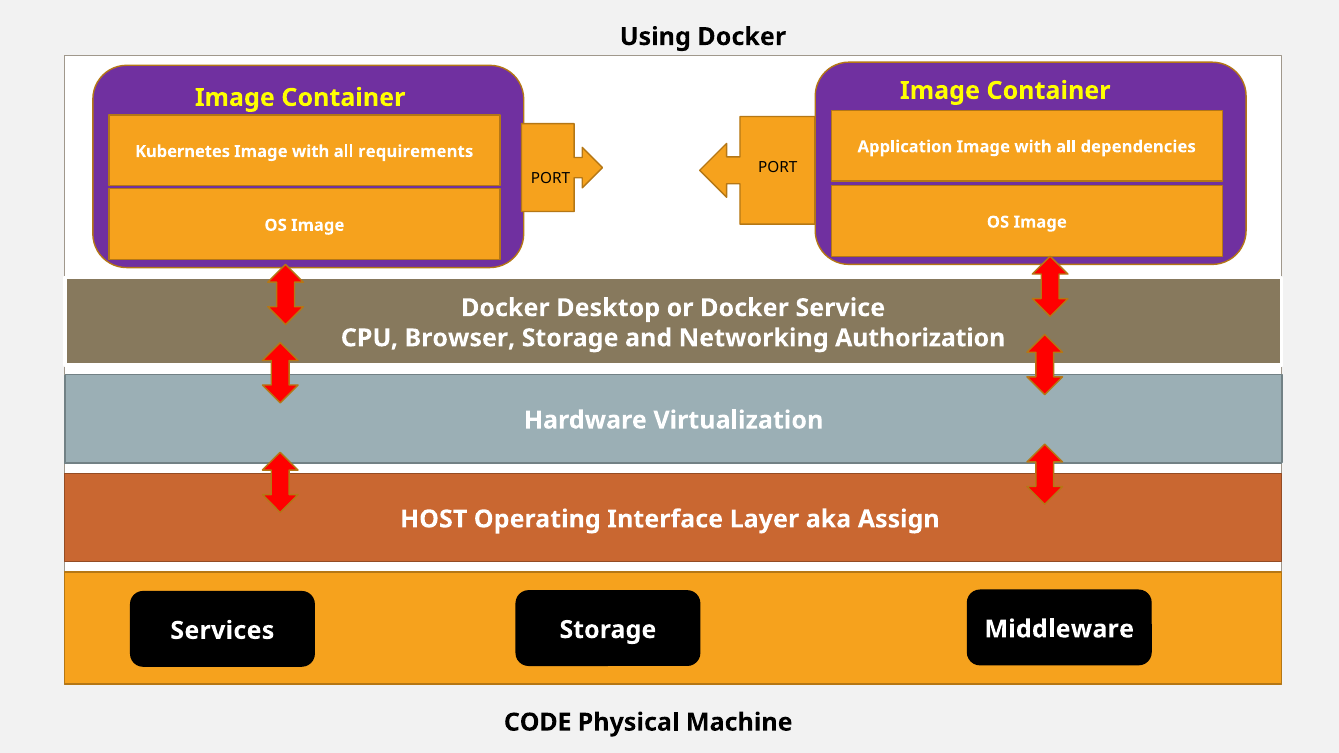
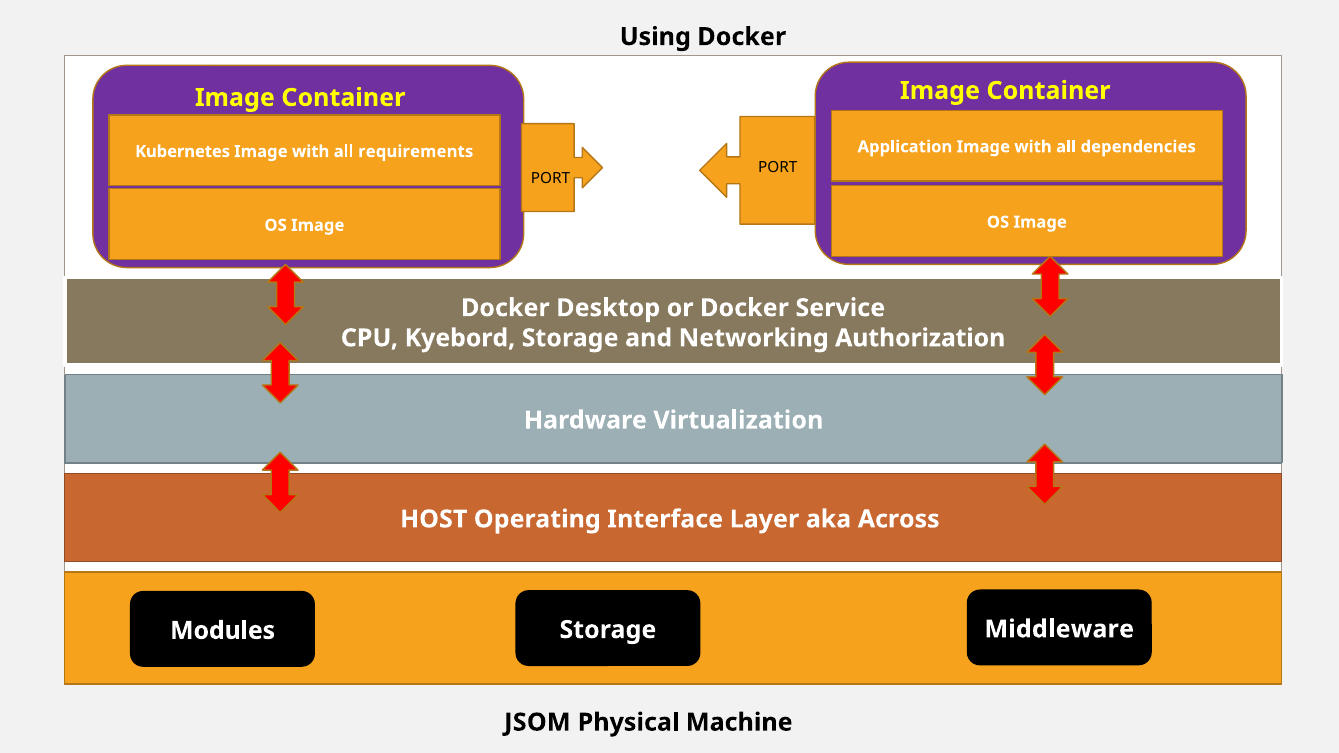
Browser: Browser -> Kyebord
Assign: Assign -> Across
Services: Services -> Modules
CODE: CODE -> JSOM
